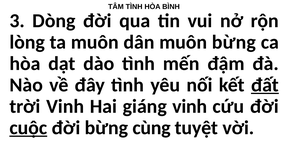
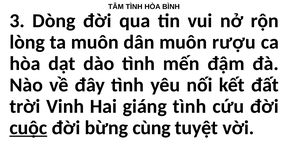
muôn bừng: bừng -> rượu
đất underline: present -> none
giáng vinh: vinh -> tình
